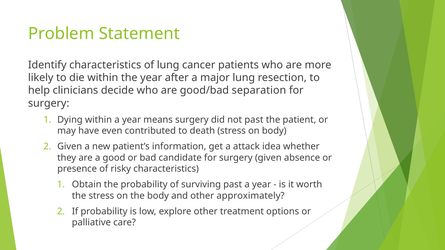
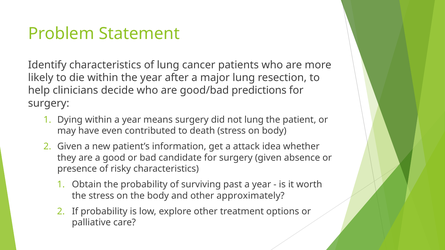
separation: separation -> predictions
not past: past -> lung
